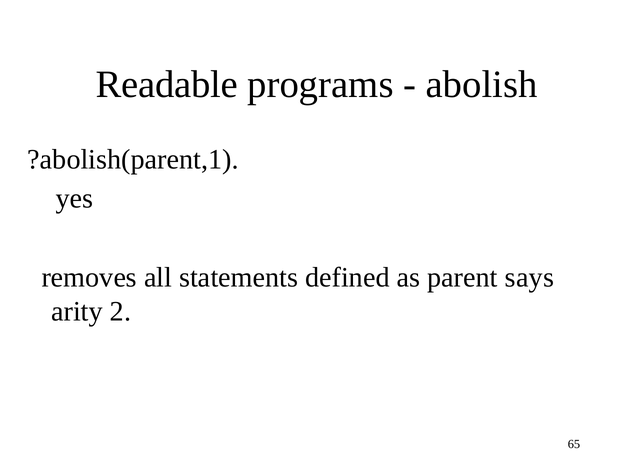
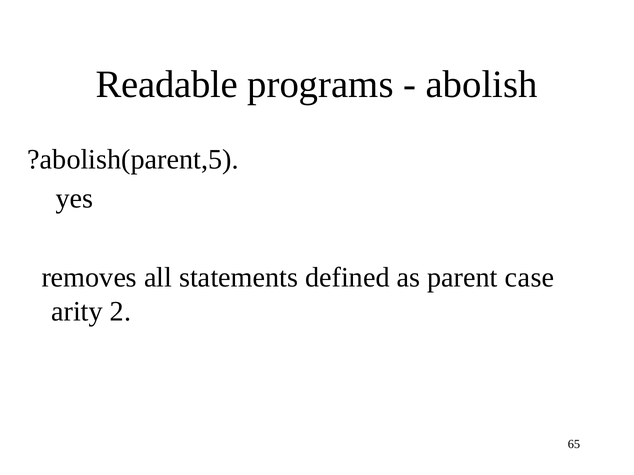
?abolish(parent,1: ?abolish(parent,1 -> ?abolish(parent,5
says: says -> case
